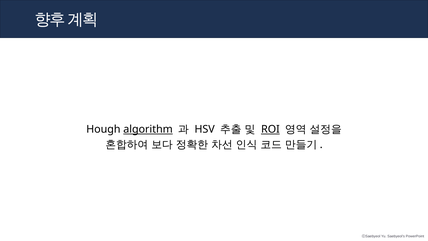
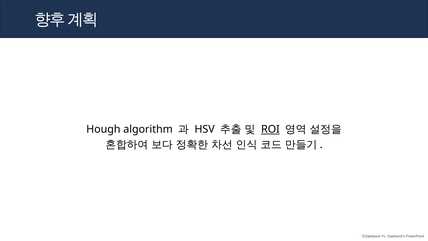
algorithm underline: present -> none
